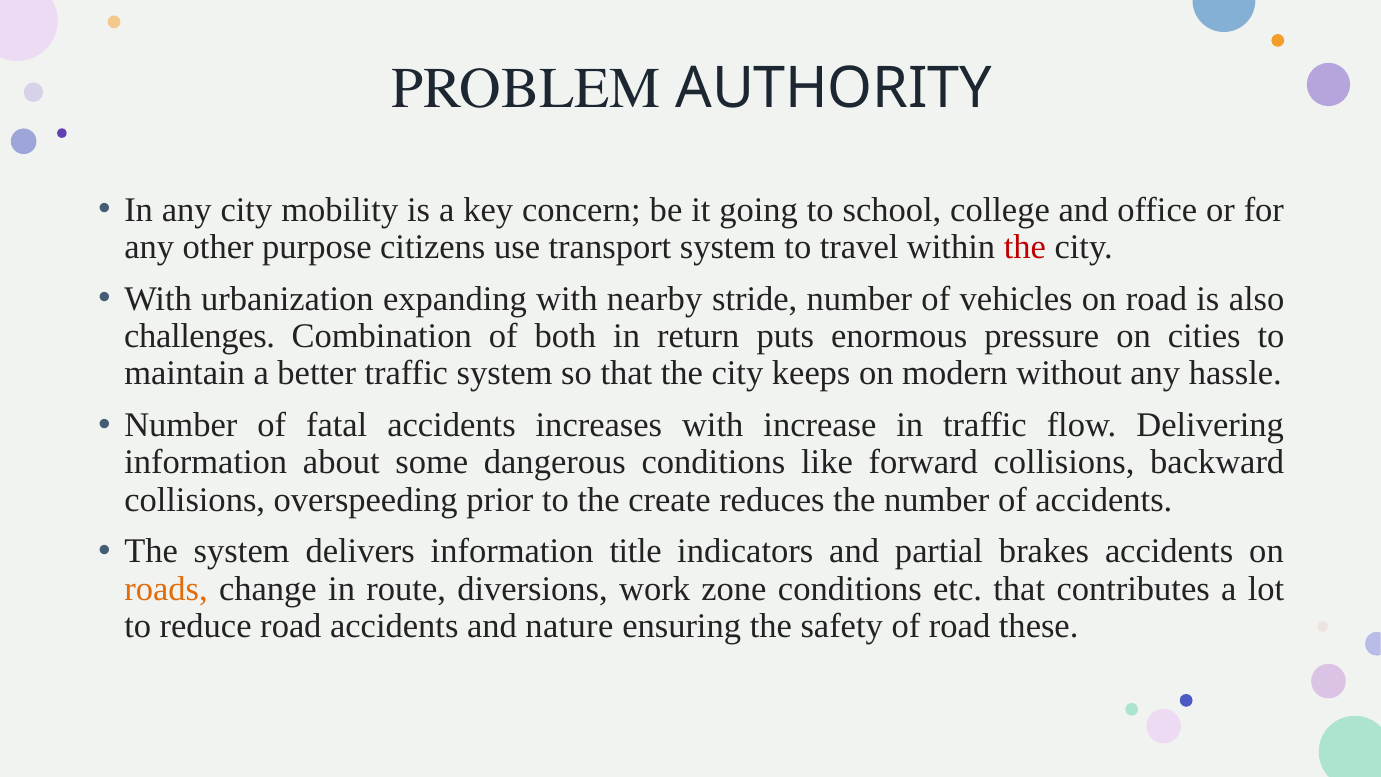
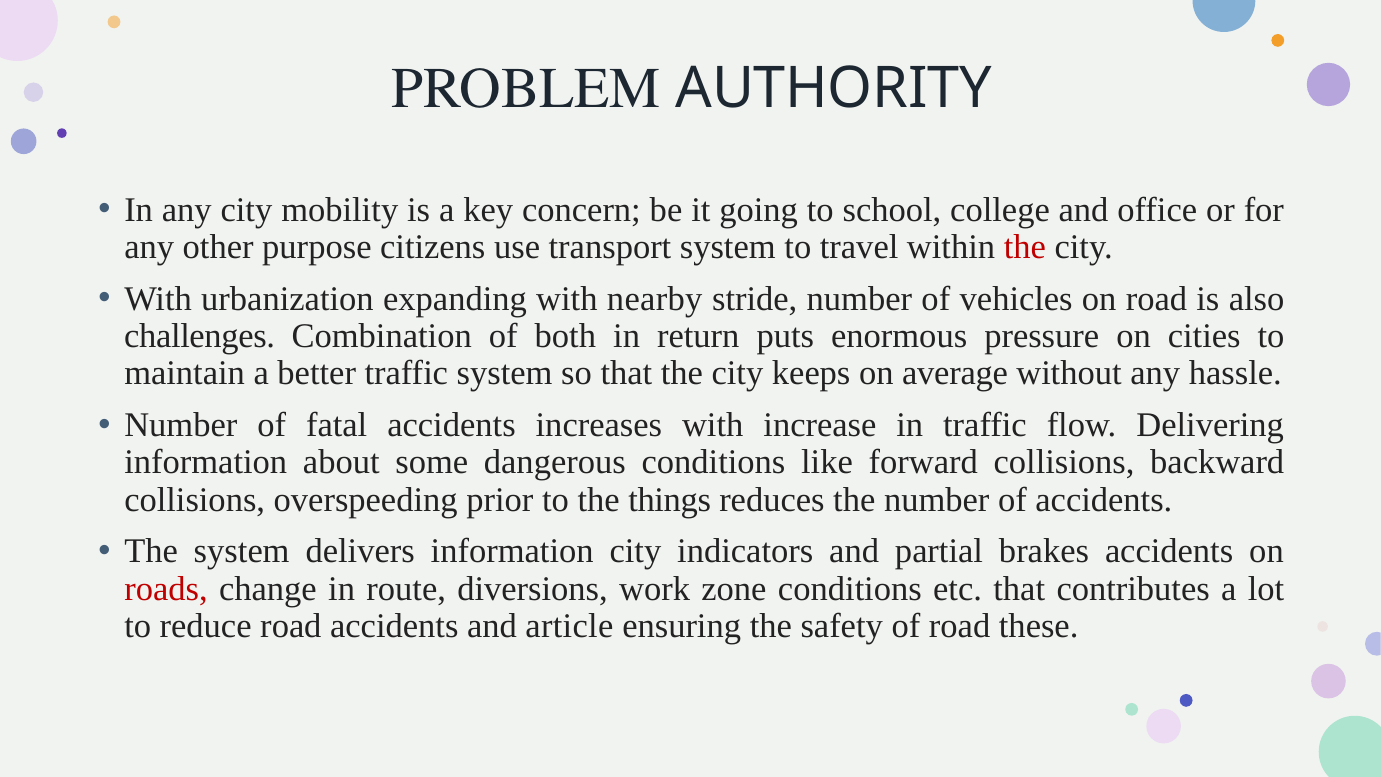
modern: modern -> average
create: create -> things
information title: title -> city
roads colour: orange -> red
nature: nature -> article
